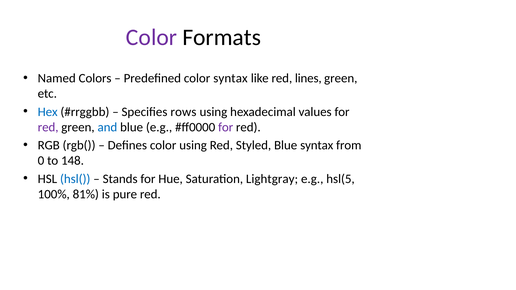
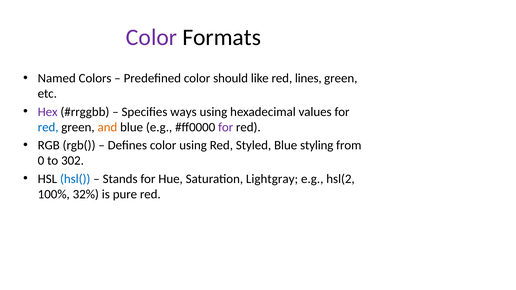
color syntax: syntax -> should
Hex colour: blue -> purple
rows: rows -> ways
red at (48, 127) colour: purple -> blue
and colour: blue -> orange
Blue syntax: syntax -> styling
148: 148 -> 302
hsl(5: hsl(5 -> hsl(2
81%: 81% -> 32%
